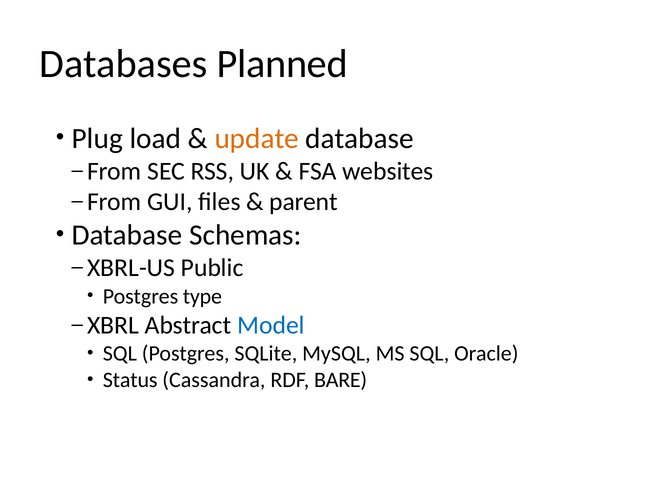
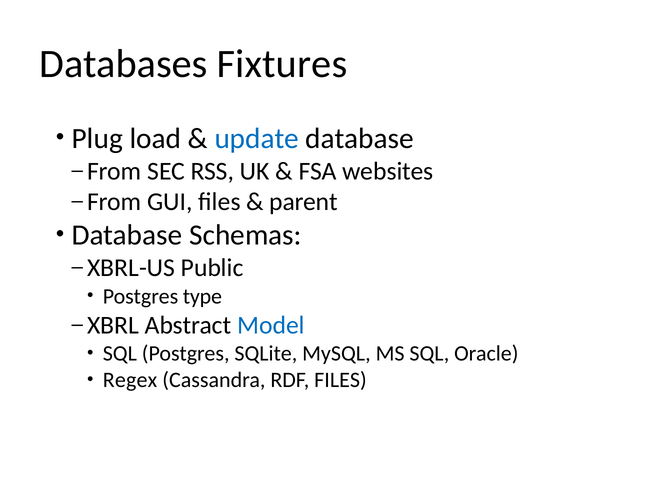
Planned: Planned -> Fixtures
update colour: orange -> blue
Status: Status -> Regex
RDF BARE: BARE -> FILES
